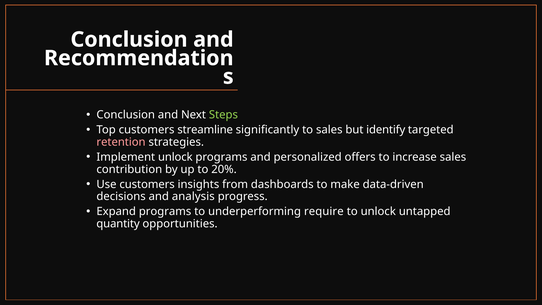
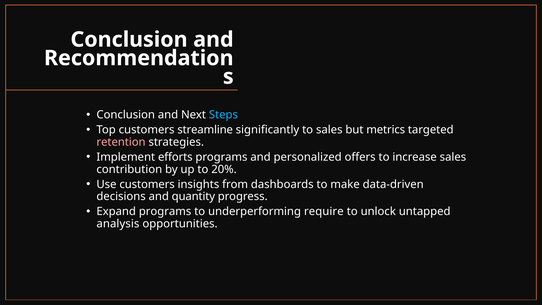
Steps colour: light green -> light blue
identify: identify -> metrics
Implement unlock: unlock -> efforts
analysis: analysis -> quantity
quantity: quantity -> analysis
